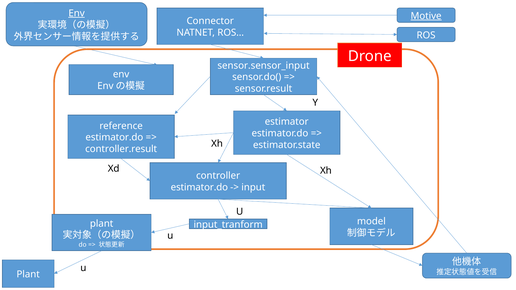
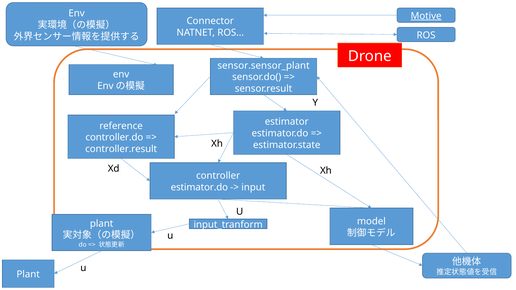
Env at (77, 13) underline: present -> none
sensor.sensor_input: sensor.sensor_input -> sensor.sensor_plant
estimator.do at (114, 138): estimator.do -> controller.do
